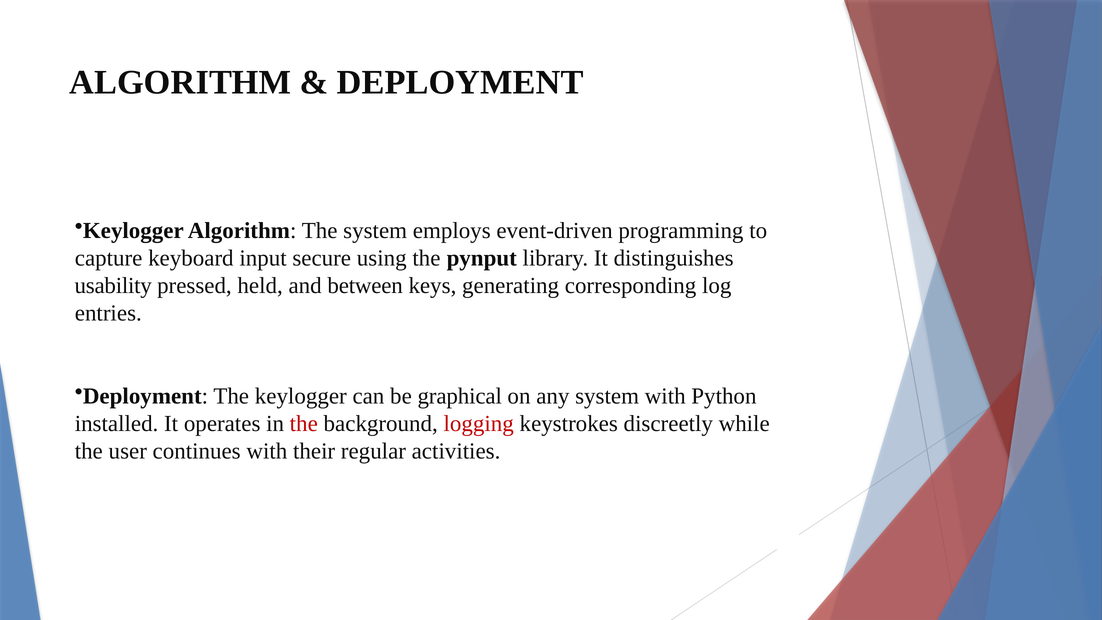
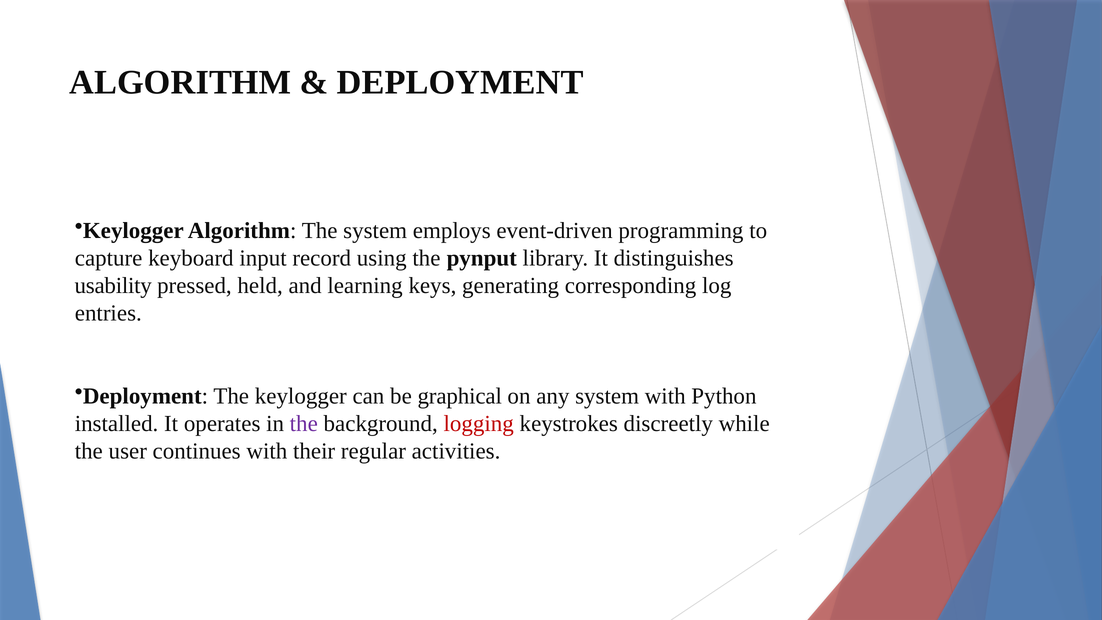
secure: secure -> record
between: between -> learning
the at (304, 423) colour: red -> purple
